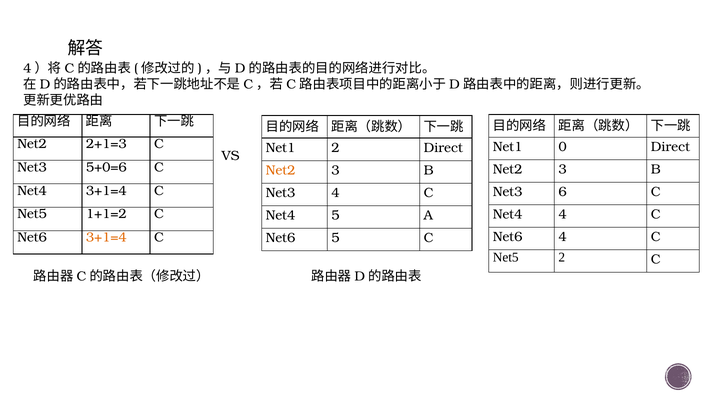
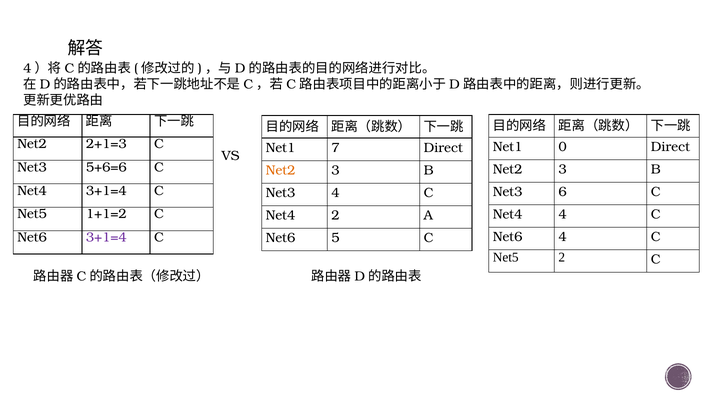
Net1 2: 2 -> 7
5+0=6: 5+0=6 -> 5+6=6
Net4 5: 5 -> 2
3+1=4 at (106, 237) colour: orange -> purple
